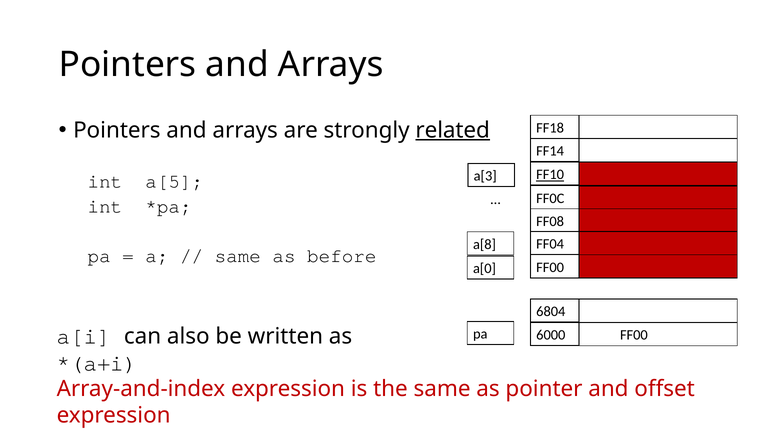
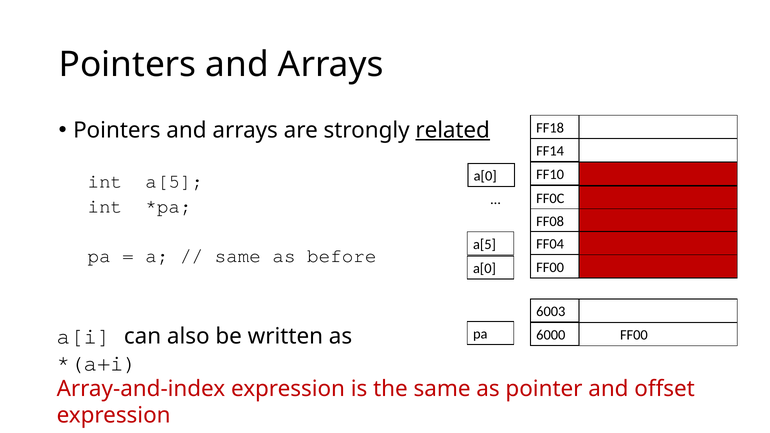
FF10 underline: present -> none
a[3 at (485, 176): a[3 -> a[0
a[8 at (485, 244): a[8 -> a[5
6804: 6804 -> 6003
